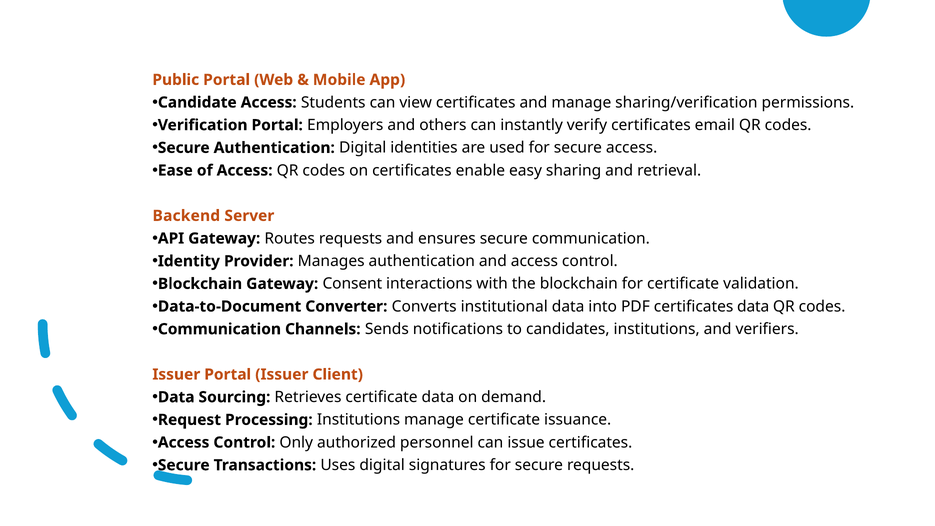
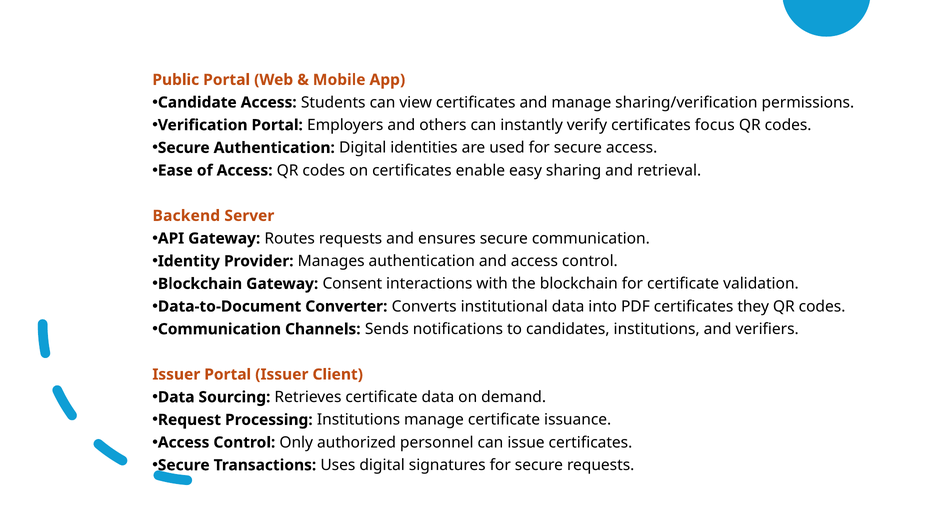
email: email -> focus
certificates data: data -> they
